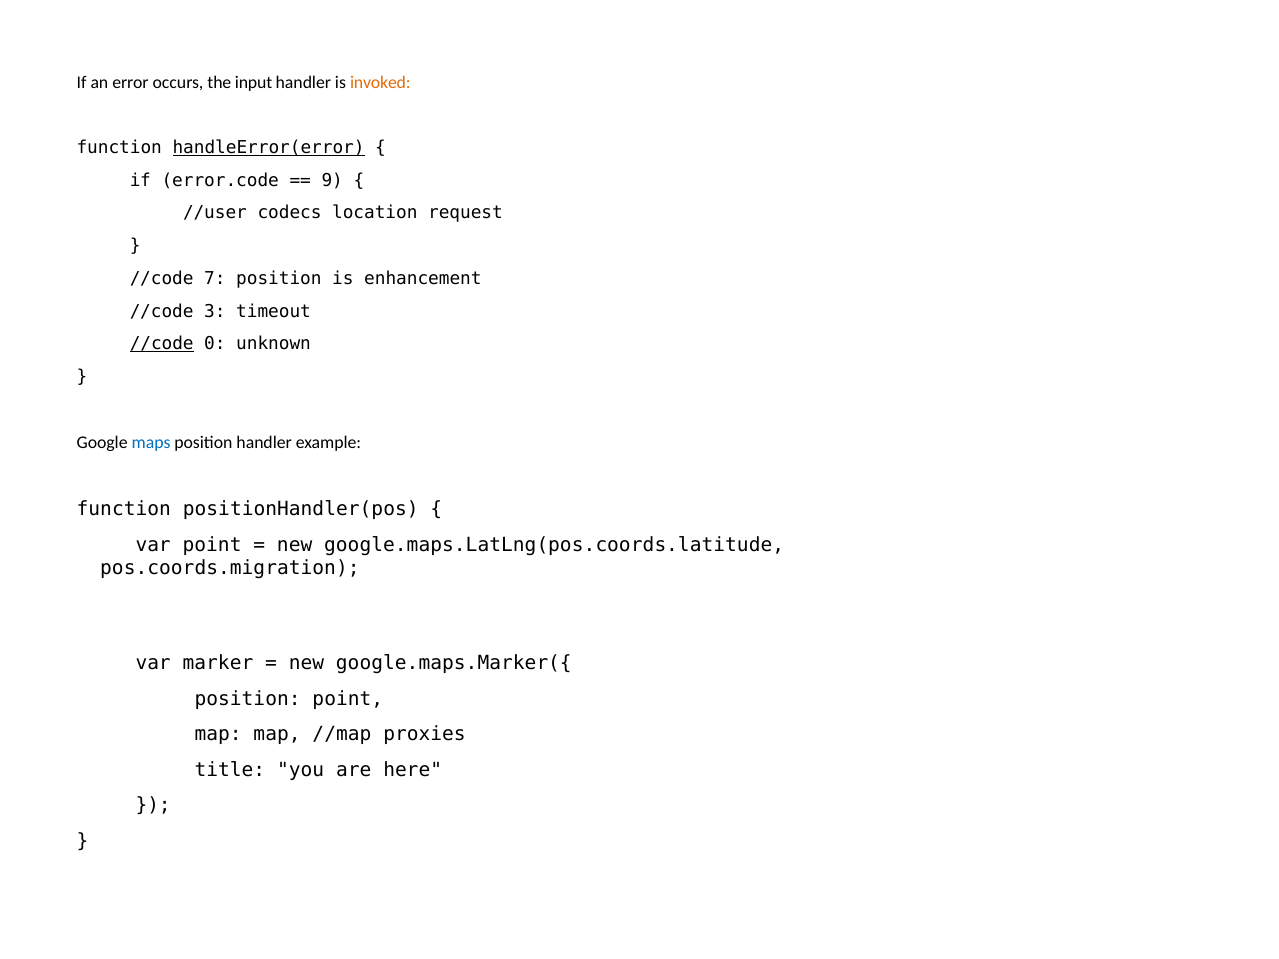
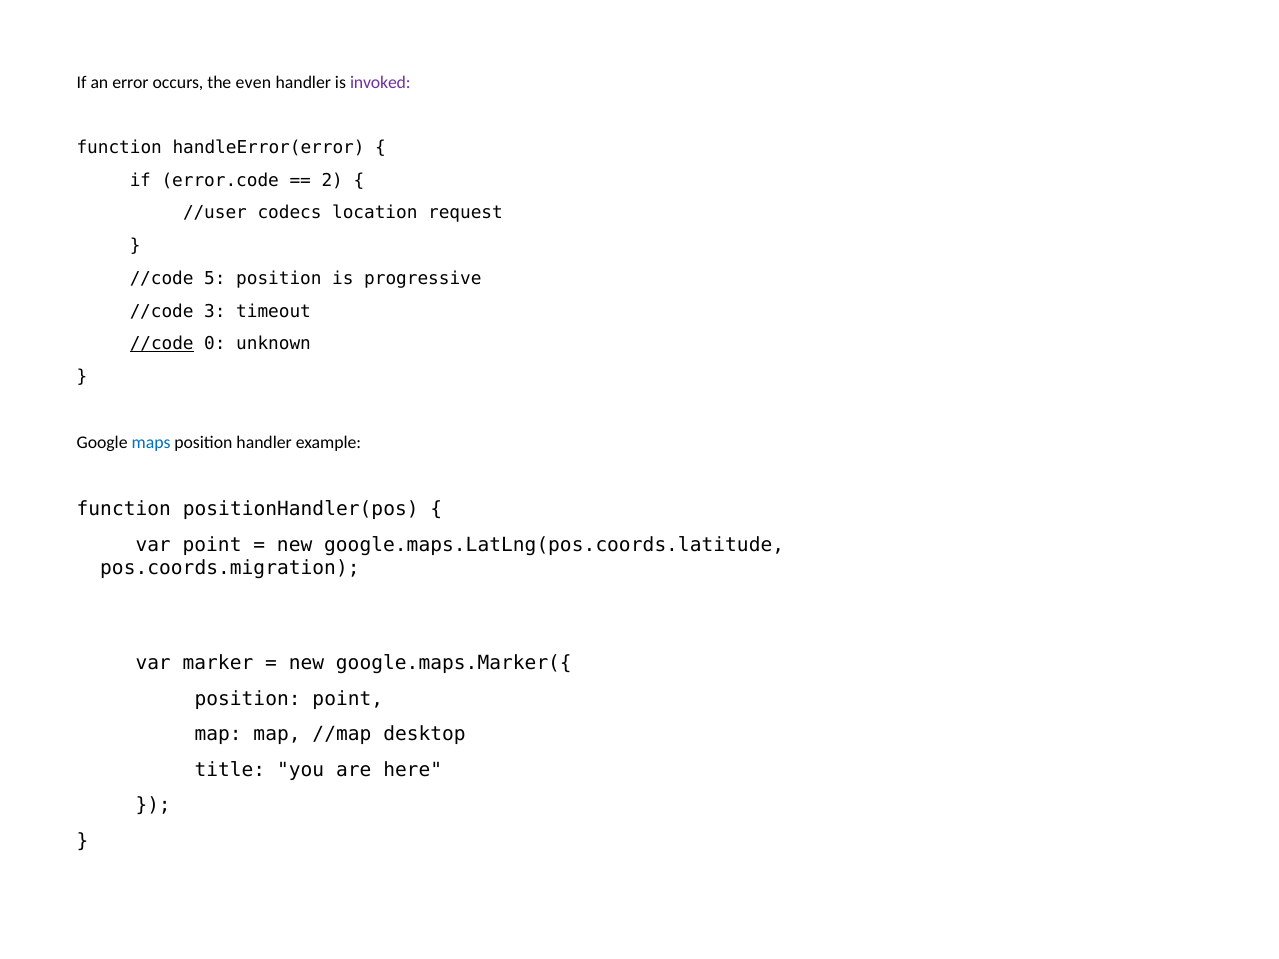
input: input -> even
invoked colour: orange -> purple
handleError(error underline: present -> none
9: 9 -> 2
7: 7 -> 5
enhancement: enhancement -> progressive
proxies: proxies -> desktop
